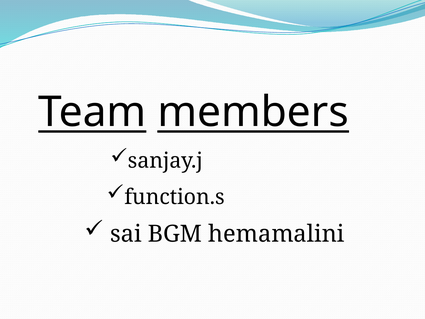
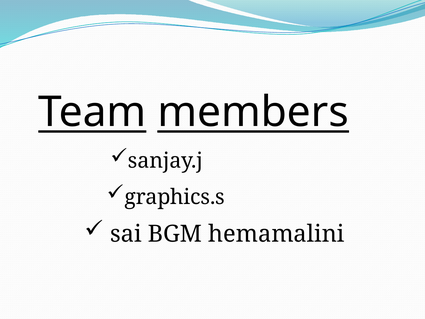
function.s: function.s -> graphics.s
